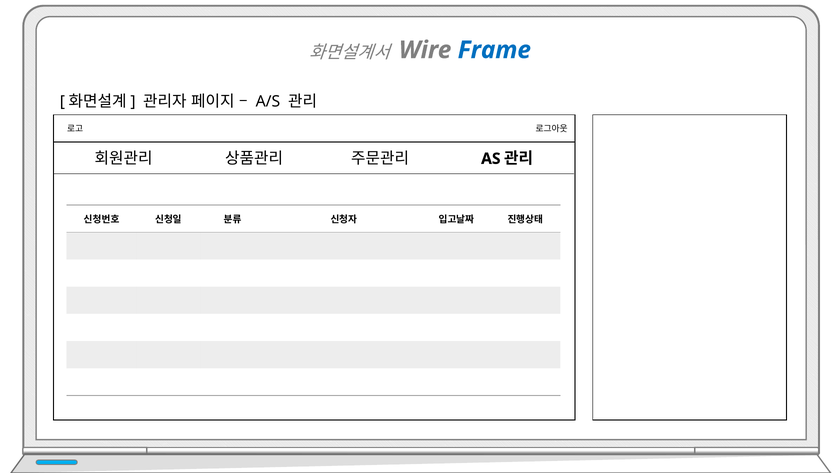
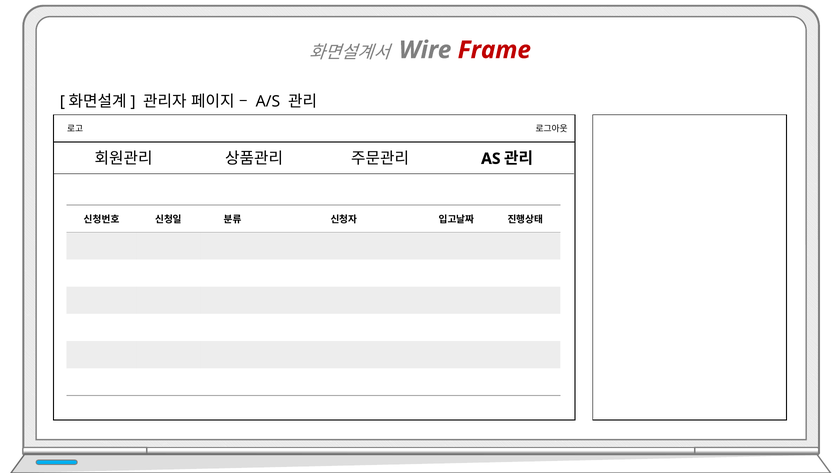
Frame colour: blue -> red
